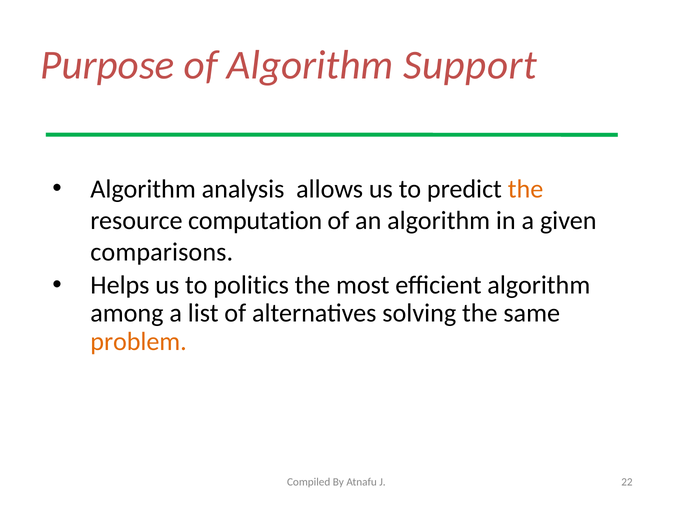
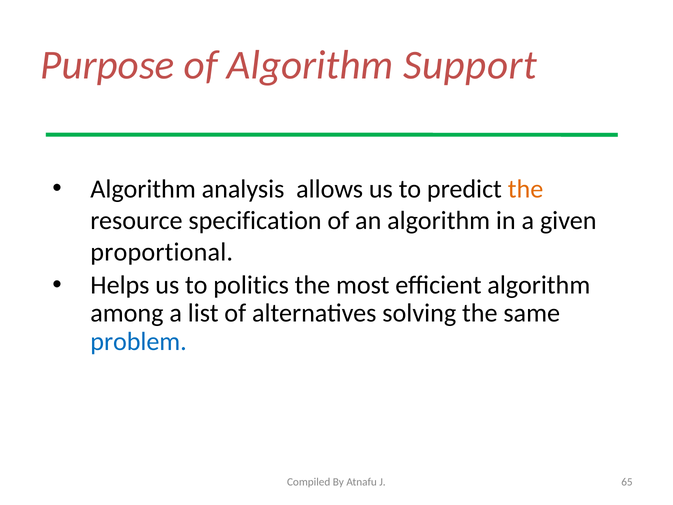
computation: computation -> specification
comparisons: comparisons -> proportional
problem colour: orange -> blue
22: 22 -> 65
